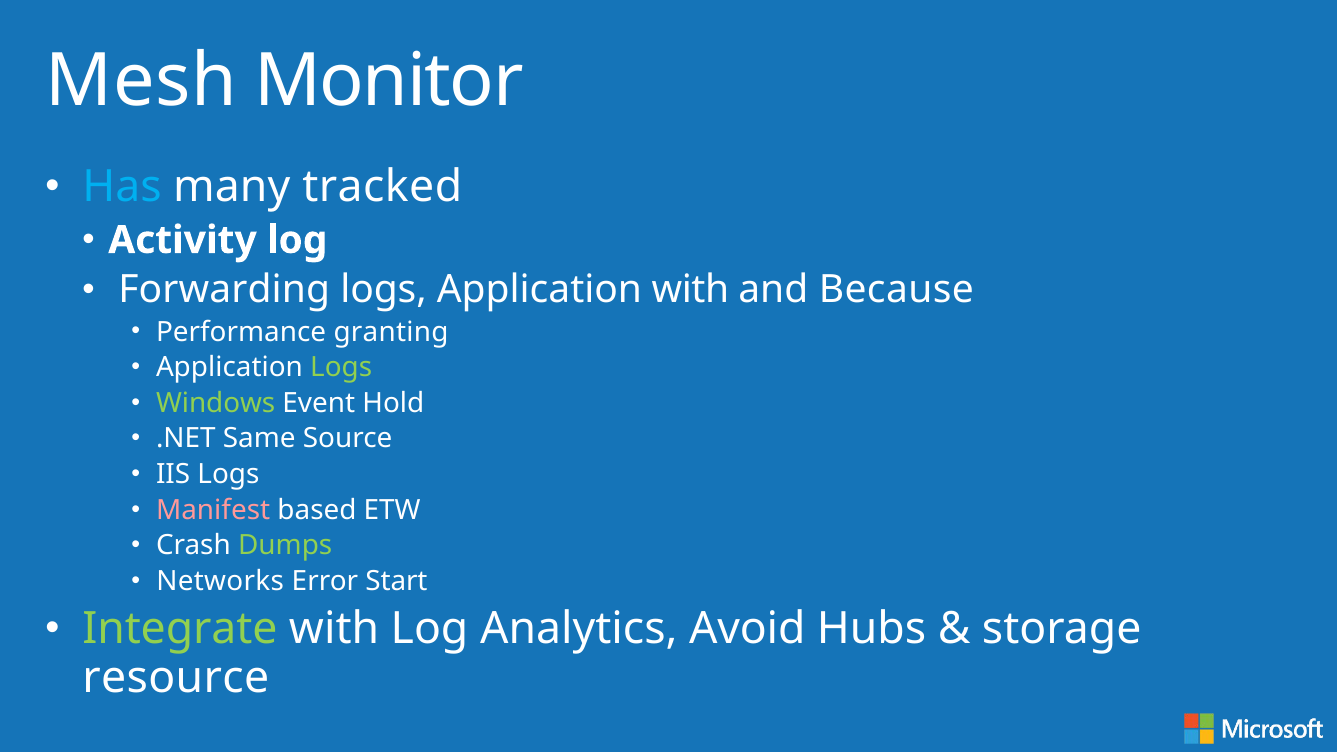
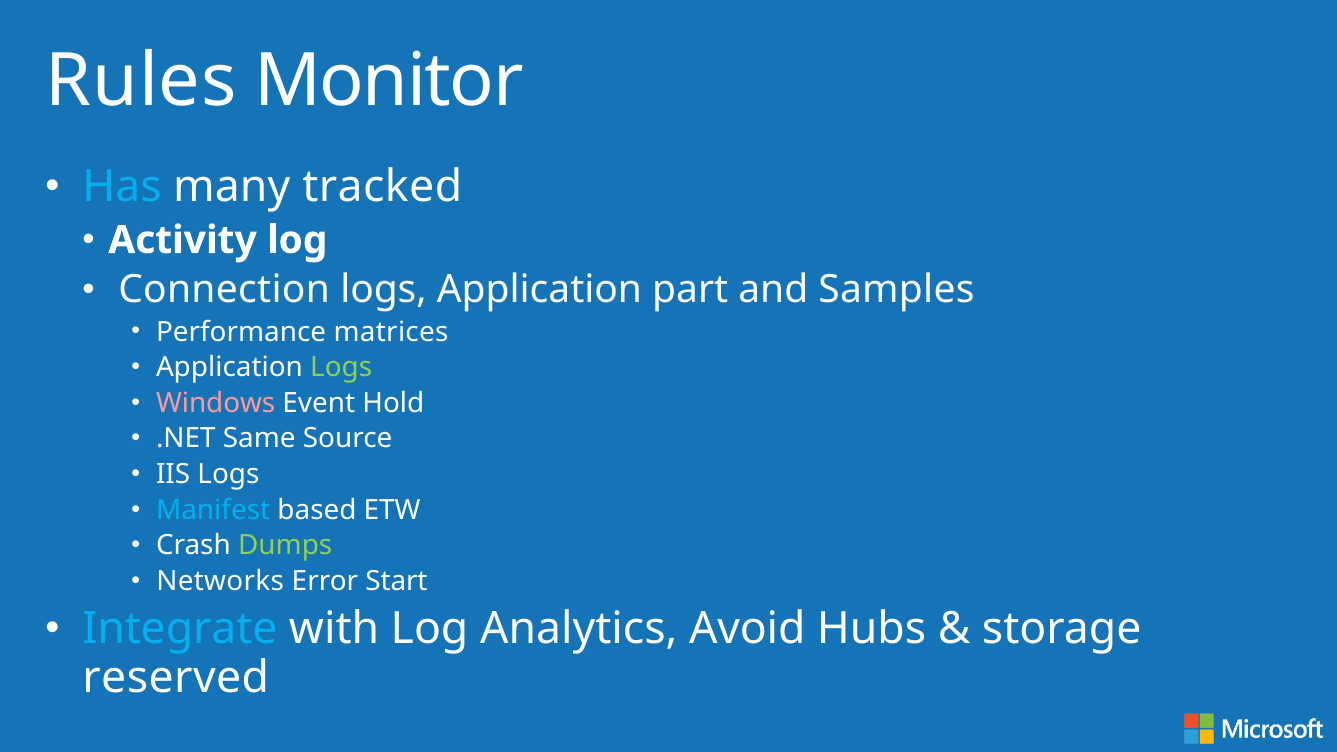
Mesh: Mesh -> Rules
Forwarding: Forwarding -> Connection
Application with: with -> part
Because: Because -> Samples
granting: granting -> matrices
Windows colour: light green -> pink
Manifest colour: pink -> light blue
Integrate colour: light green -> light blue
resource: resource -> reserved
